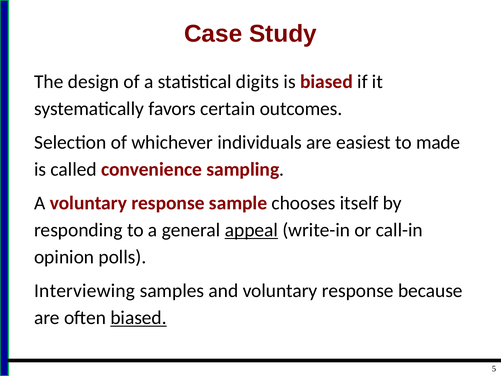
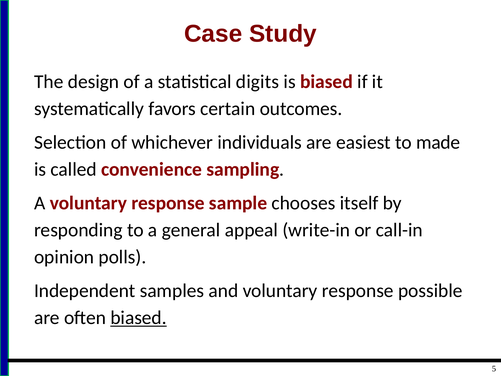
appeal underline: present -> none
Interviewing: Interviewing -> Independent
because: because -> possible
